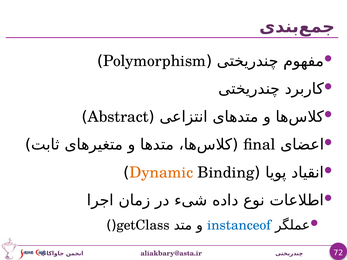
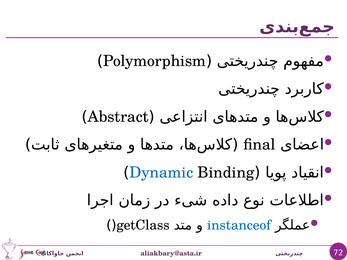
Dynamic colour: orange -> blue
